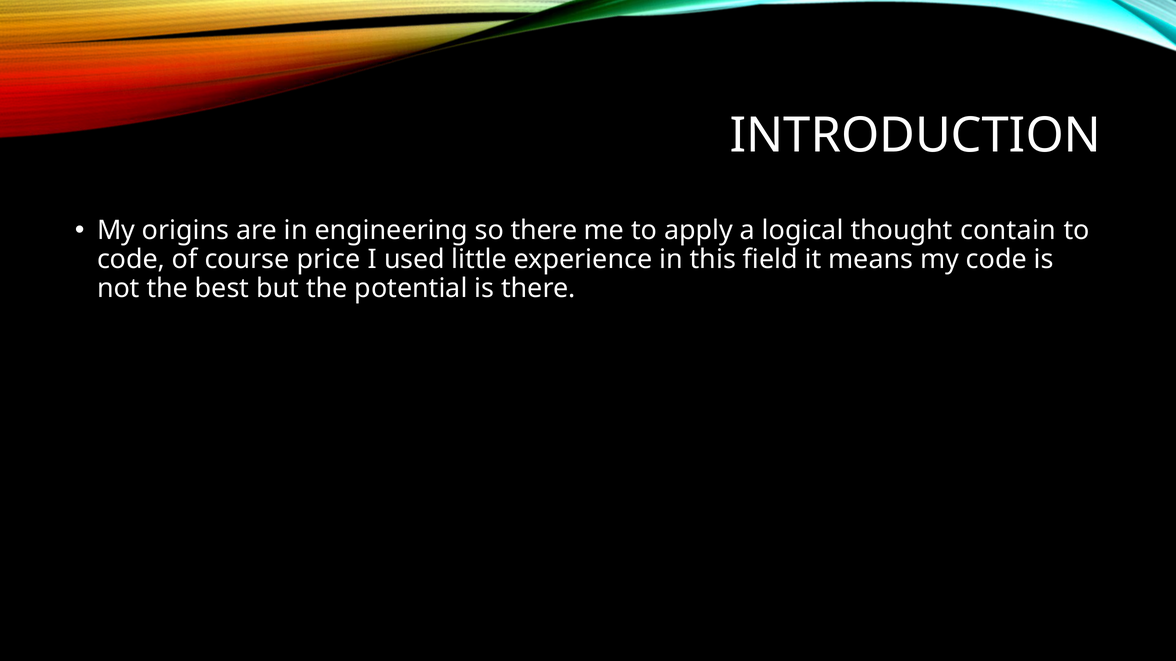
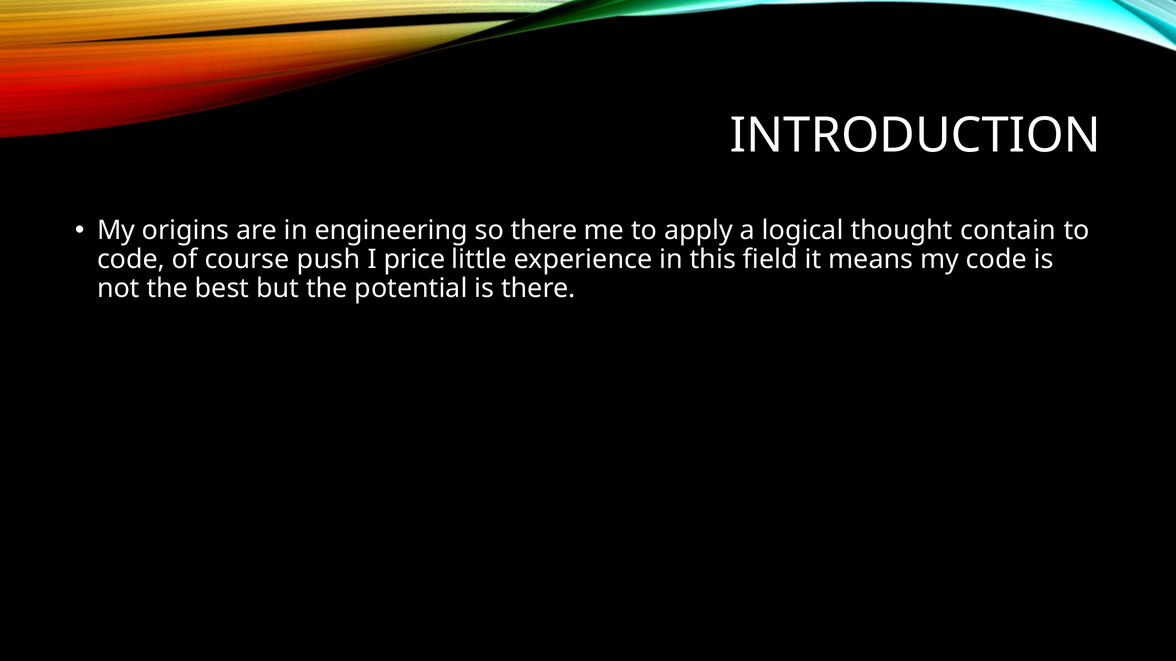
price: price -> push
used: used -> price
